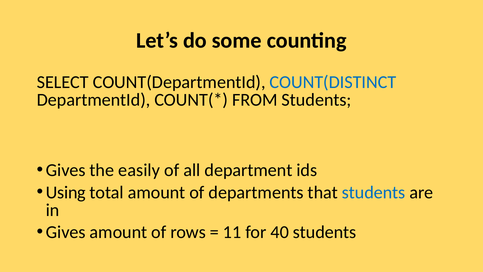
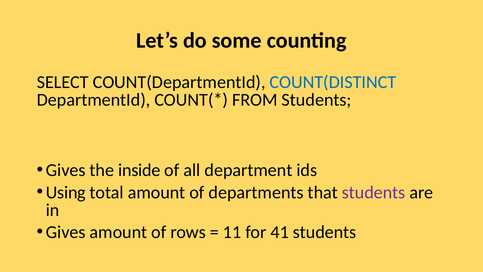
easily: easily -> inside
students at (374, 192) colour: blue -> purple
40: 40 -> 41
